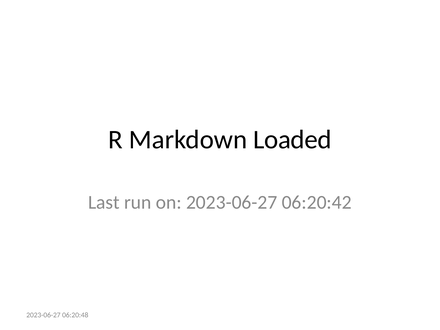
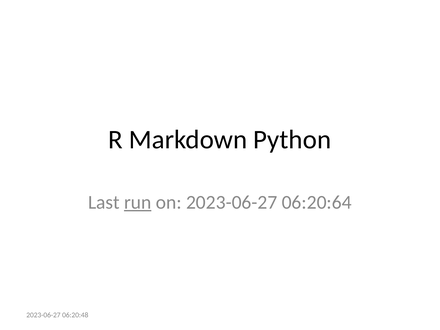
Loaded: Loaded -> Python
run underline: none -> present
06:20:42: 06:20:42 -> 06:20:64
